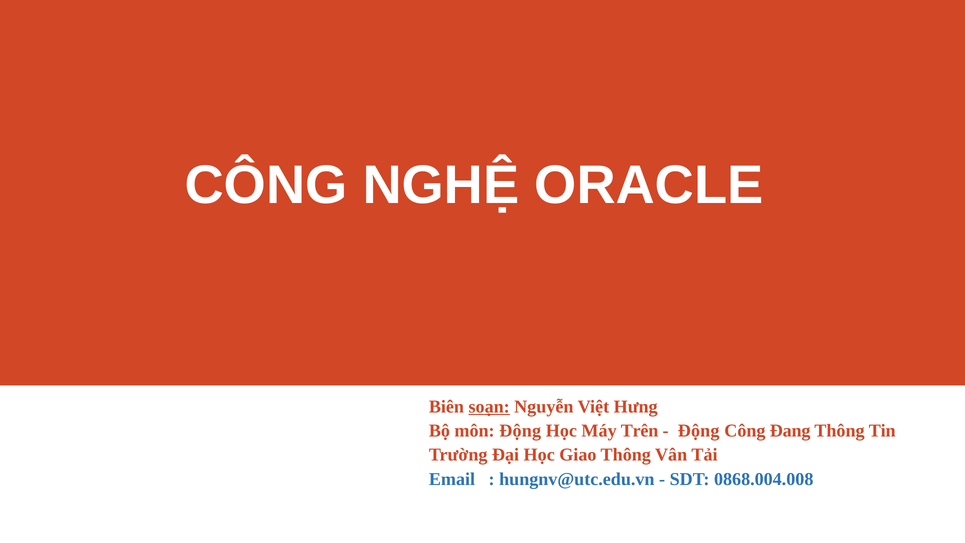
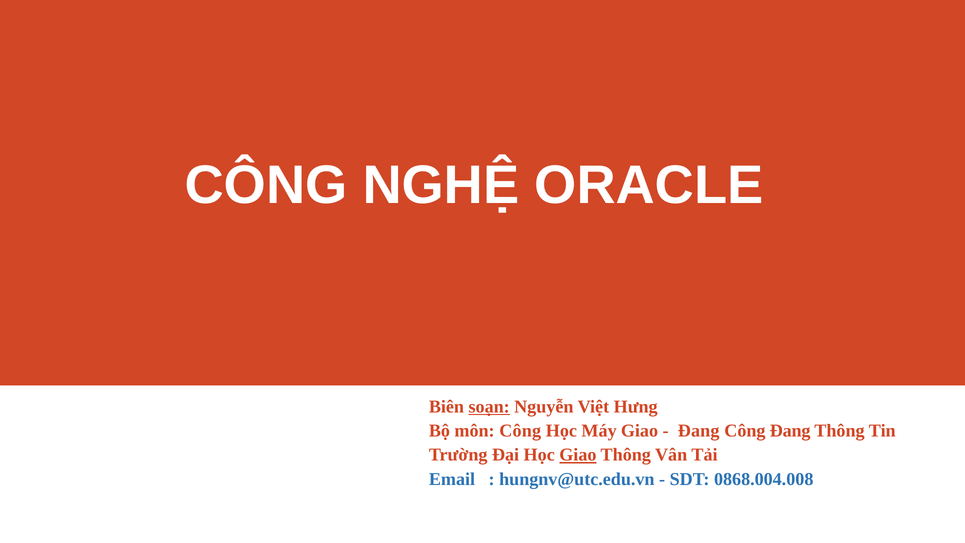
môn Động: Động -> Công
Máy Trên: Trên -> Giao
Động at (699, 431): Động -> Đang
Giao at (578, 455) underline: none -> present
